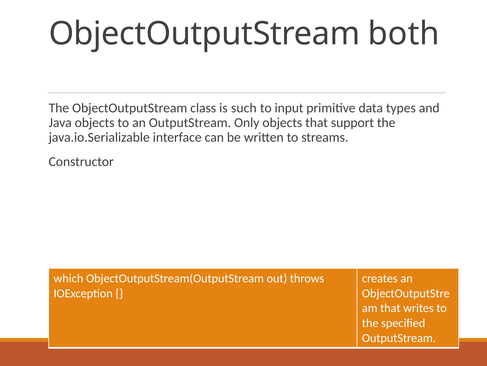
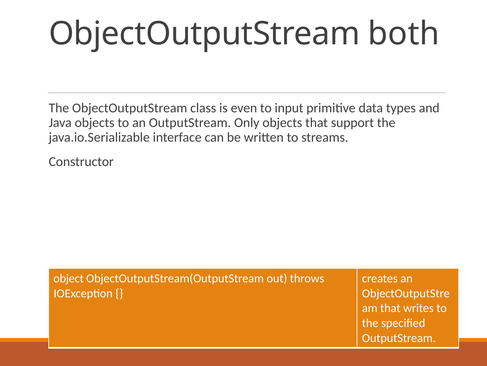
such: such -> even
which: which -> object
